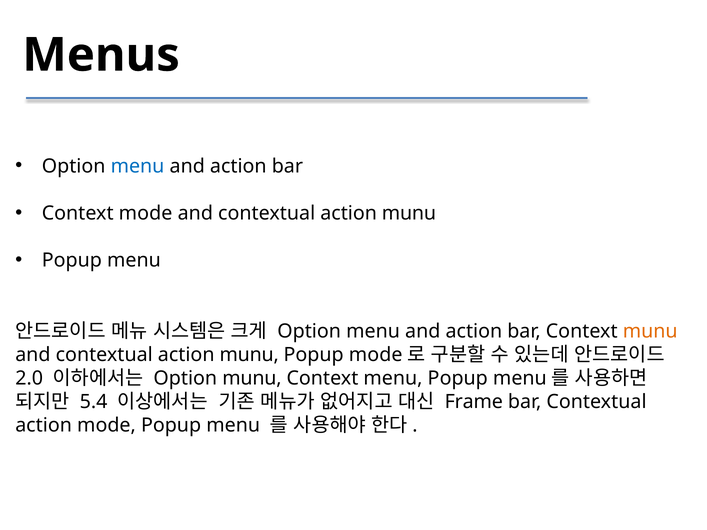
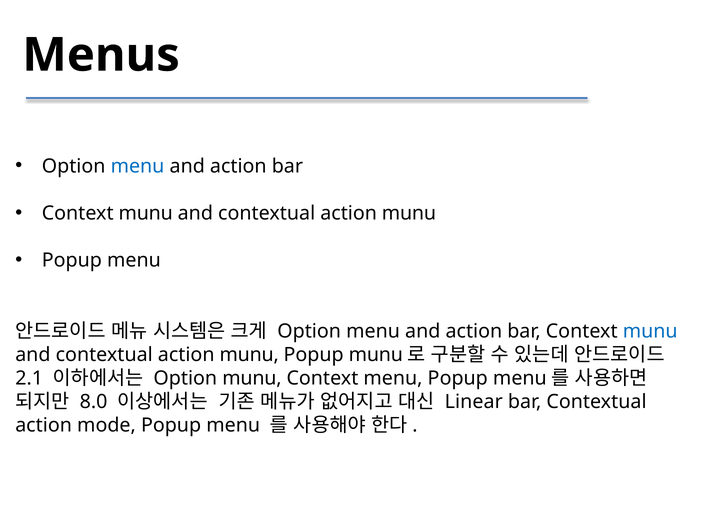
mode at (146, 213): mode -> munu
munu at (650, 331) colour: orange -> blue
Popup mode: mode -> munu
2.0: 2.0 -> 2.1
5.4: 5.4 -> 8.0
Frame: Frame -> Linear
